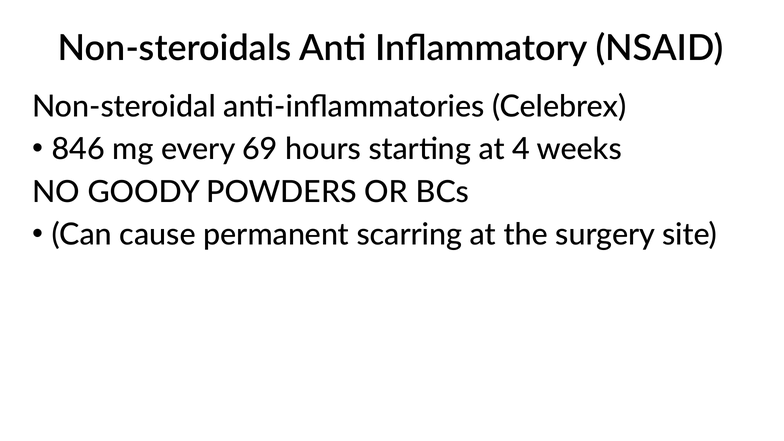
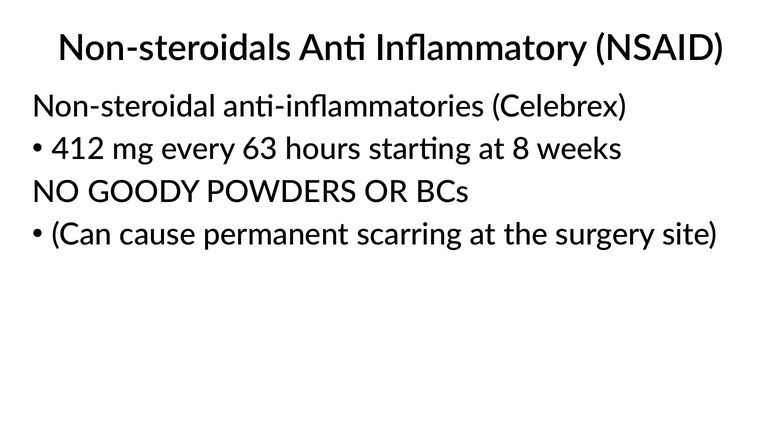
846: 846 -> 412
69: 69 -> 63
4: 4 -> 8
